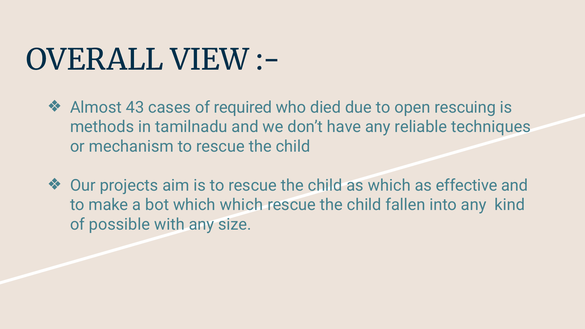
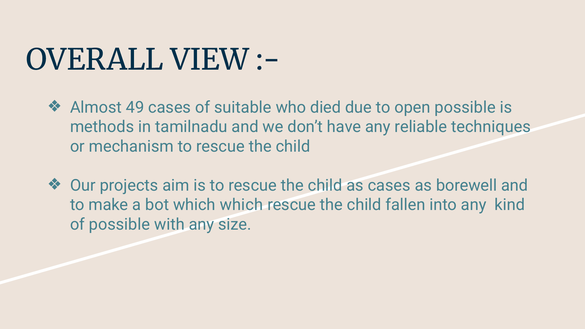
43: 43 -> 49
required: required -> suitable
open rescuing: rescuing -> possible
as which: which -> cases
effective: effective -> borewell
